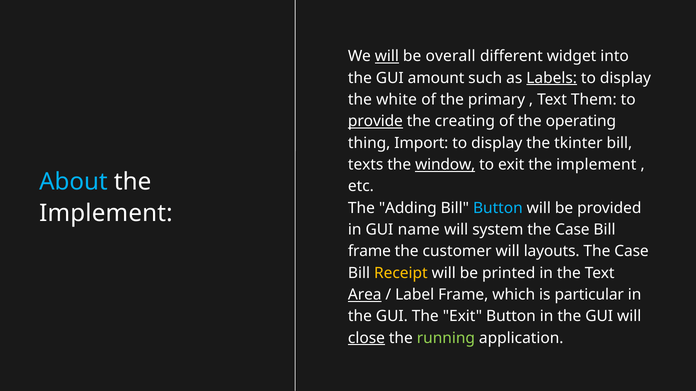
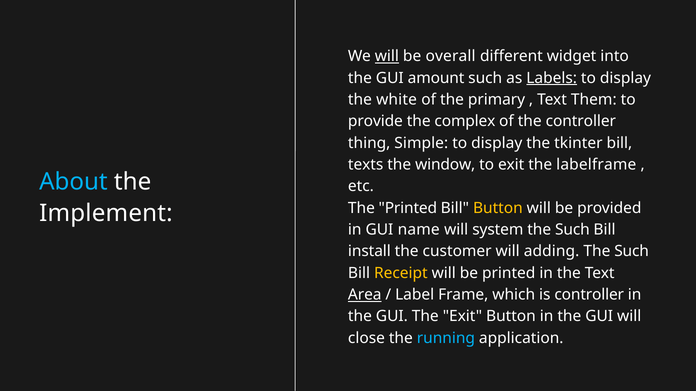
provide underline: present -> none
creating: creating -> complex
the operating: operating -> controller
Import: Import -> Simple
window underline: present -> none
exit the implement: implement -> labelframe
The Adding: Adding -> Printed
Button at (498, 208) colour: light blue -> yellow
Case at (572, 230): Case -> Such
frame at (369, 252): frame -> install
layouts: layouts -> adding
Case at (632, 252): Case -> Such
is particular: particular -> controller
close underline: present -> none
running colour: light green -> light blue
